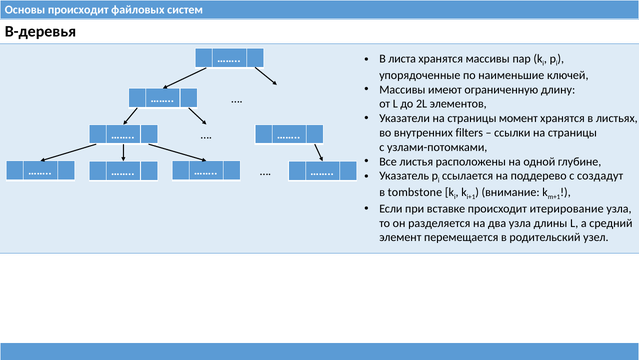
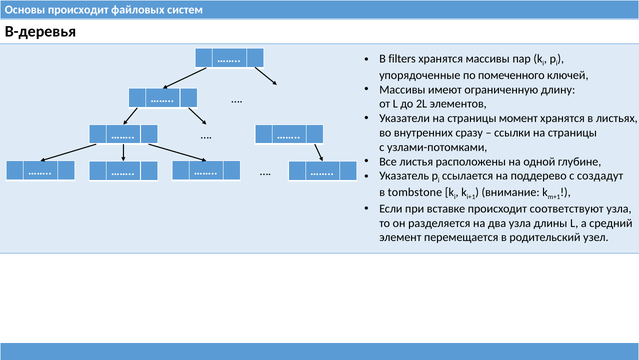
листа: листа -> filters
наименьшие: наименьшие -> помеченного
filters: filters -> сразу
итерирование: итерирование -> соответствуют
